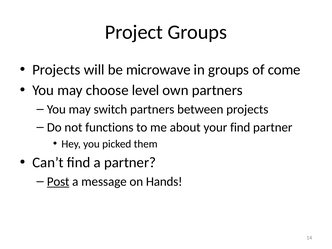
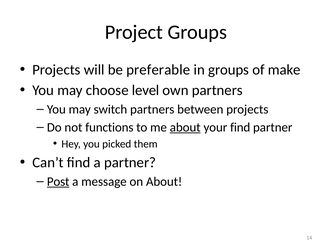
microwave: microwave -> preferable
come: come -> make
about at (185, 127) underline: none -> present
on Hands: Hands -> About
